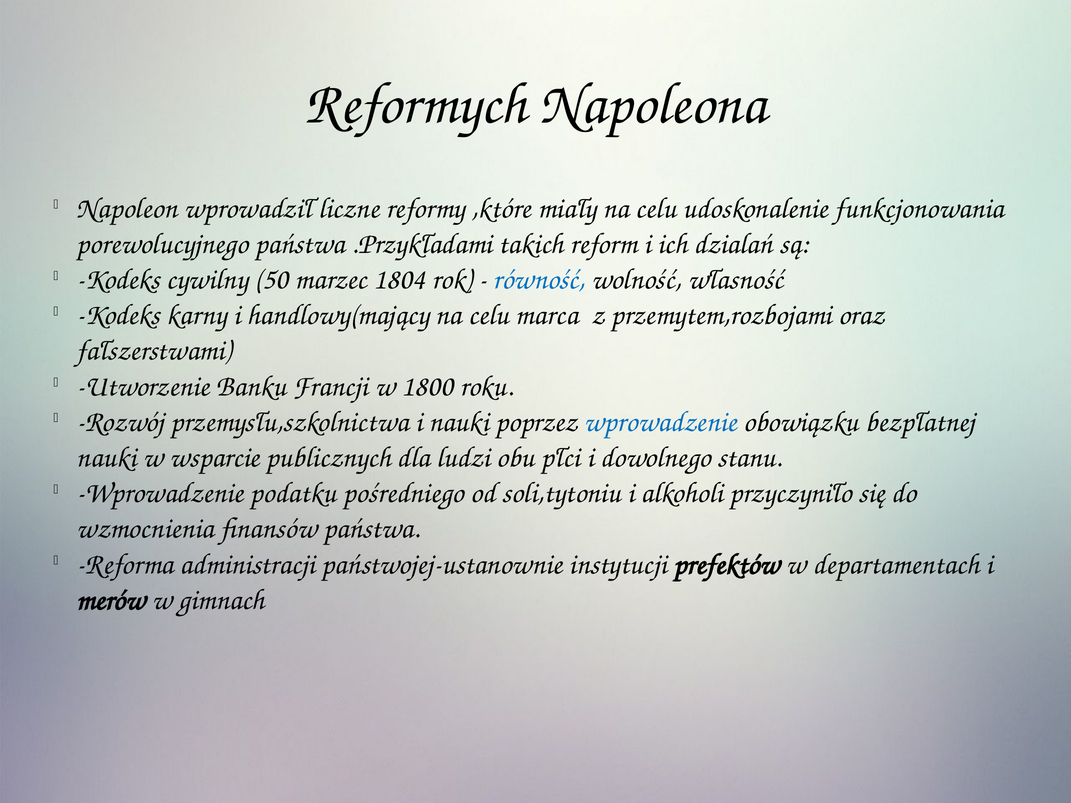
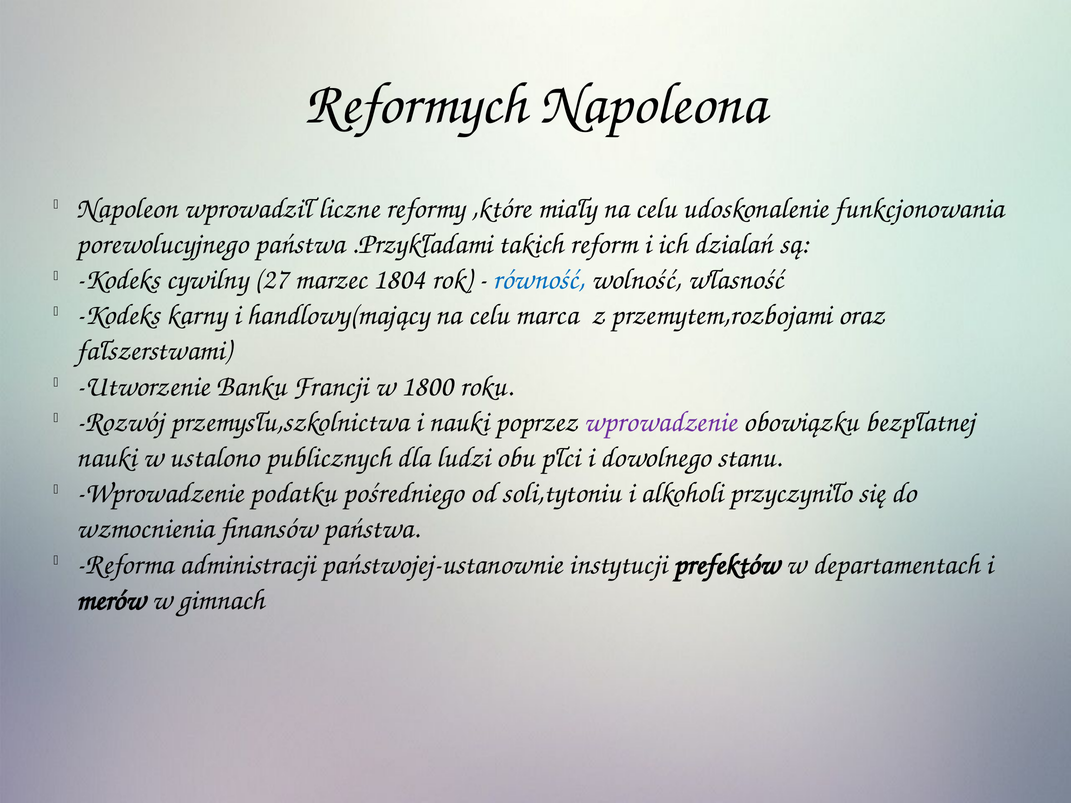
50: 50 -> 27
wprowadzenie at (660, 421) colour: blue -> purple
wsparcie: wsparcie -> ustalono
